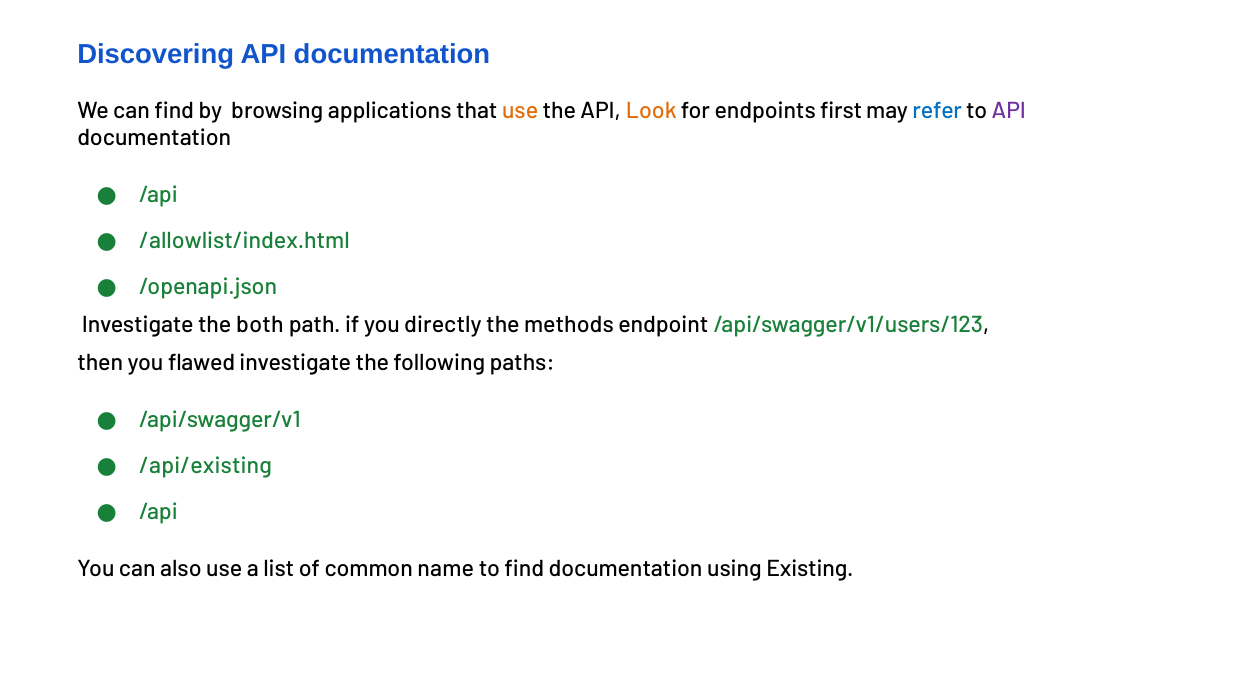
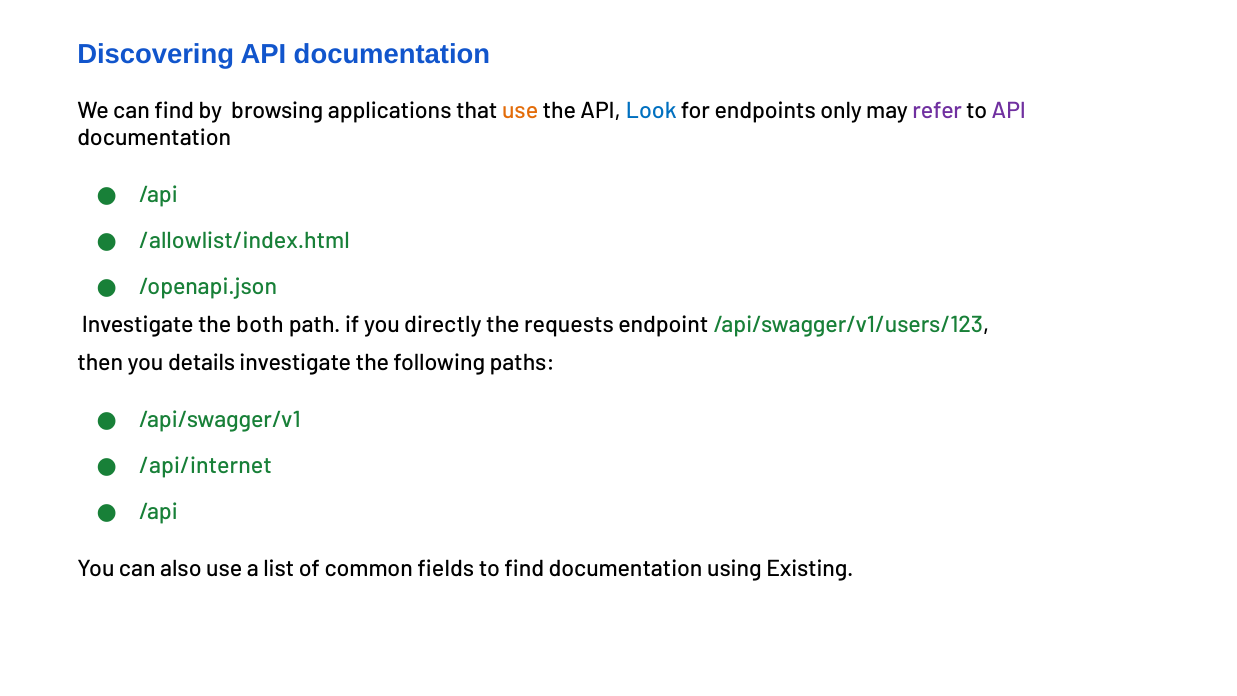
Look colour: orange -> blue
first: first -> only
refer colour: blue -> purple
methods: methods -> requests
flawed: flawed -> details
/api/existing: /api/existing -> /api/internet
name: name -> fields
